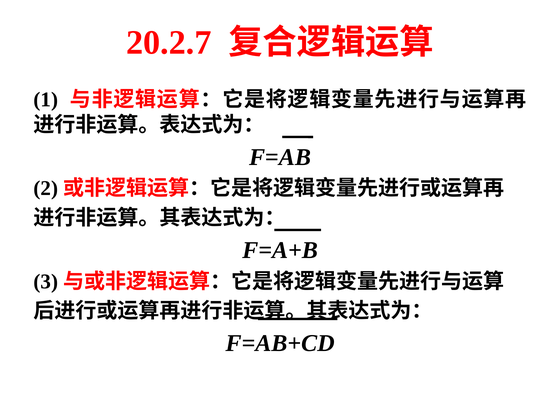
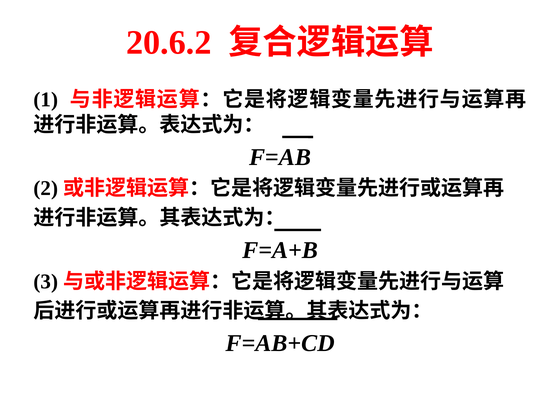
20.2.7: 20.2.7 -> 20.6.2
